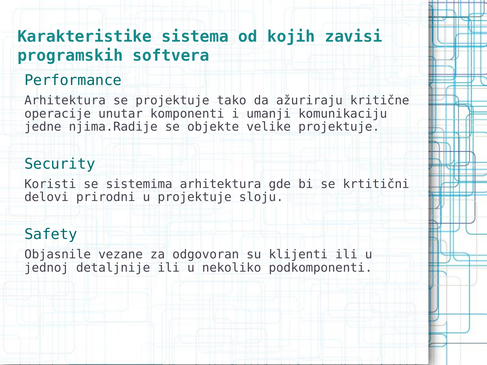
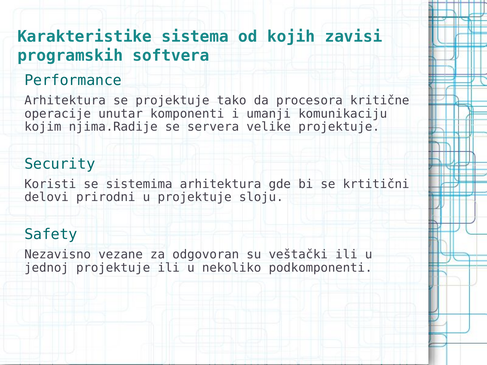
ažuriraju: ažuriraju -> procesora
jedne: jedne -> kojim
objekte: objekte -> servera
Objasnile: Objasnile -> Nezavisno
klijenti: klijenti -> veštački
jednoj detaljnije: detaljnije -> projektuje
